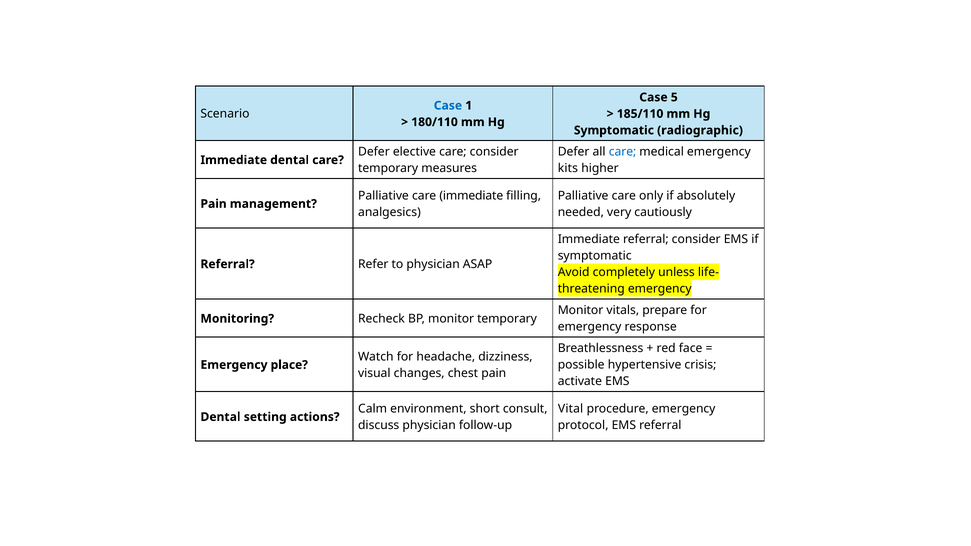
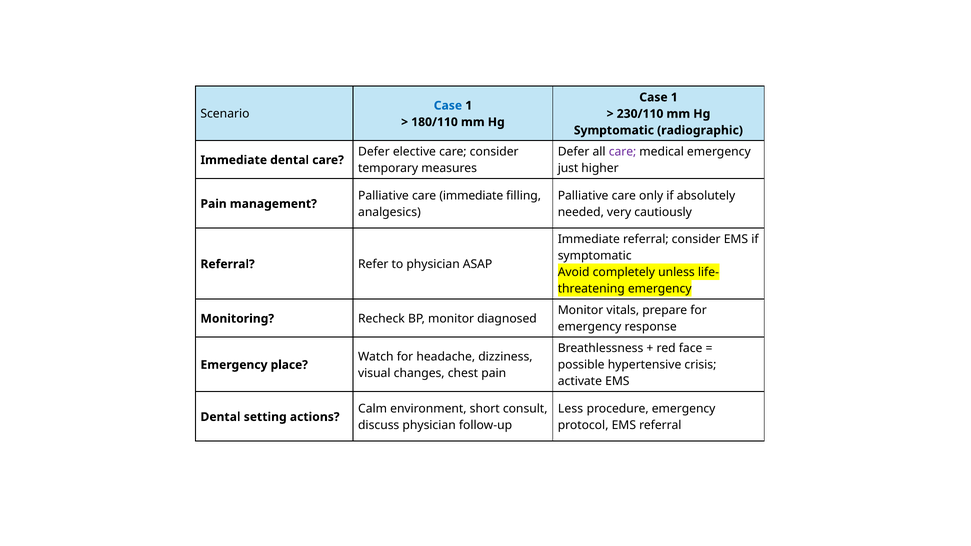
5 at (674, 97): 5 -> 1
185/110: 185/110 -> 230/110
care at (623, 152) colour: blue -> purple
kits: kits -> just
monitor temporary: temporary -> diagnosed
Vital: Vital -> Less
